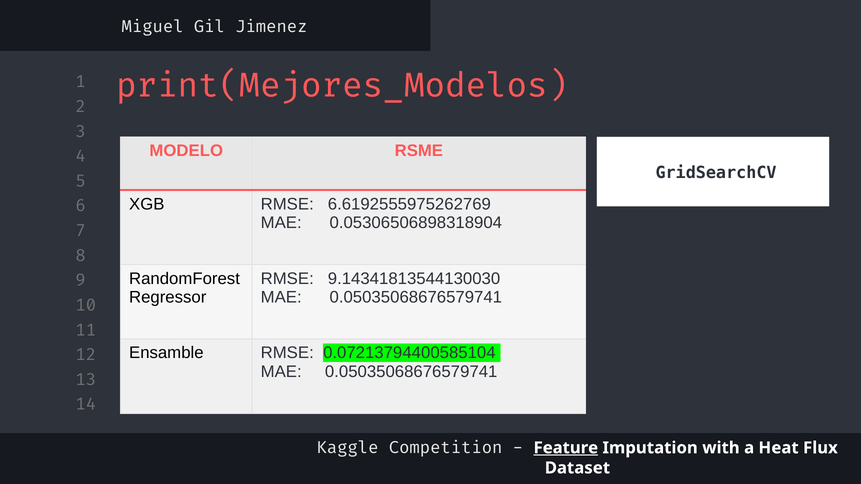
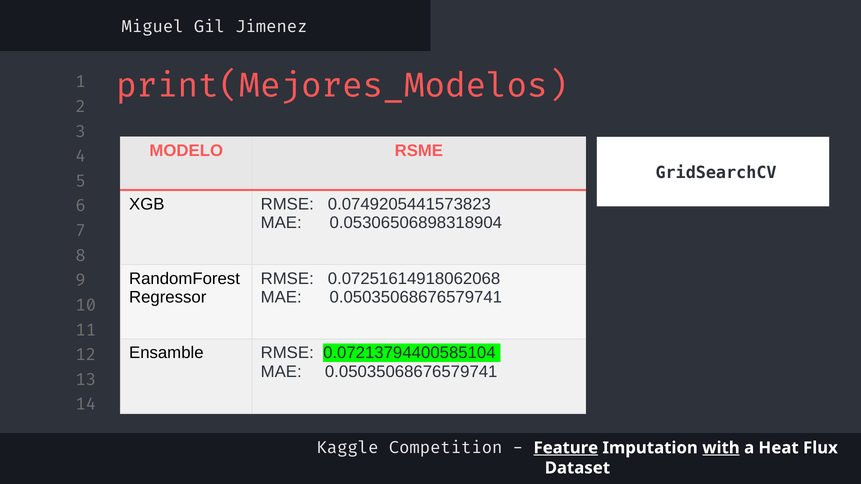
6.6192555975262769: 6.6192555975262769 -> 0.0749205441573823
9.14341813544130030: 9.14341813544130030 -> 0.07251614918062068
with underline: none -> present
